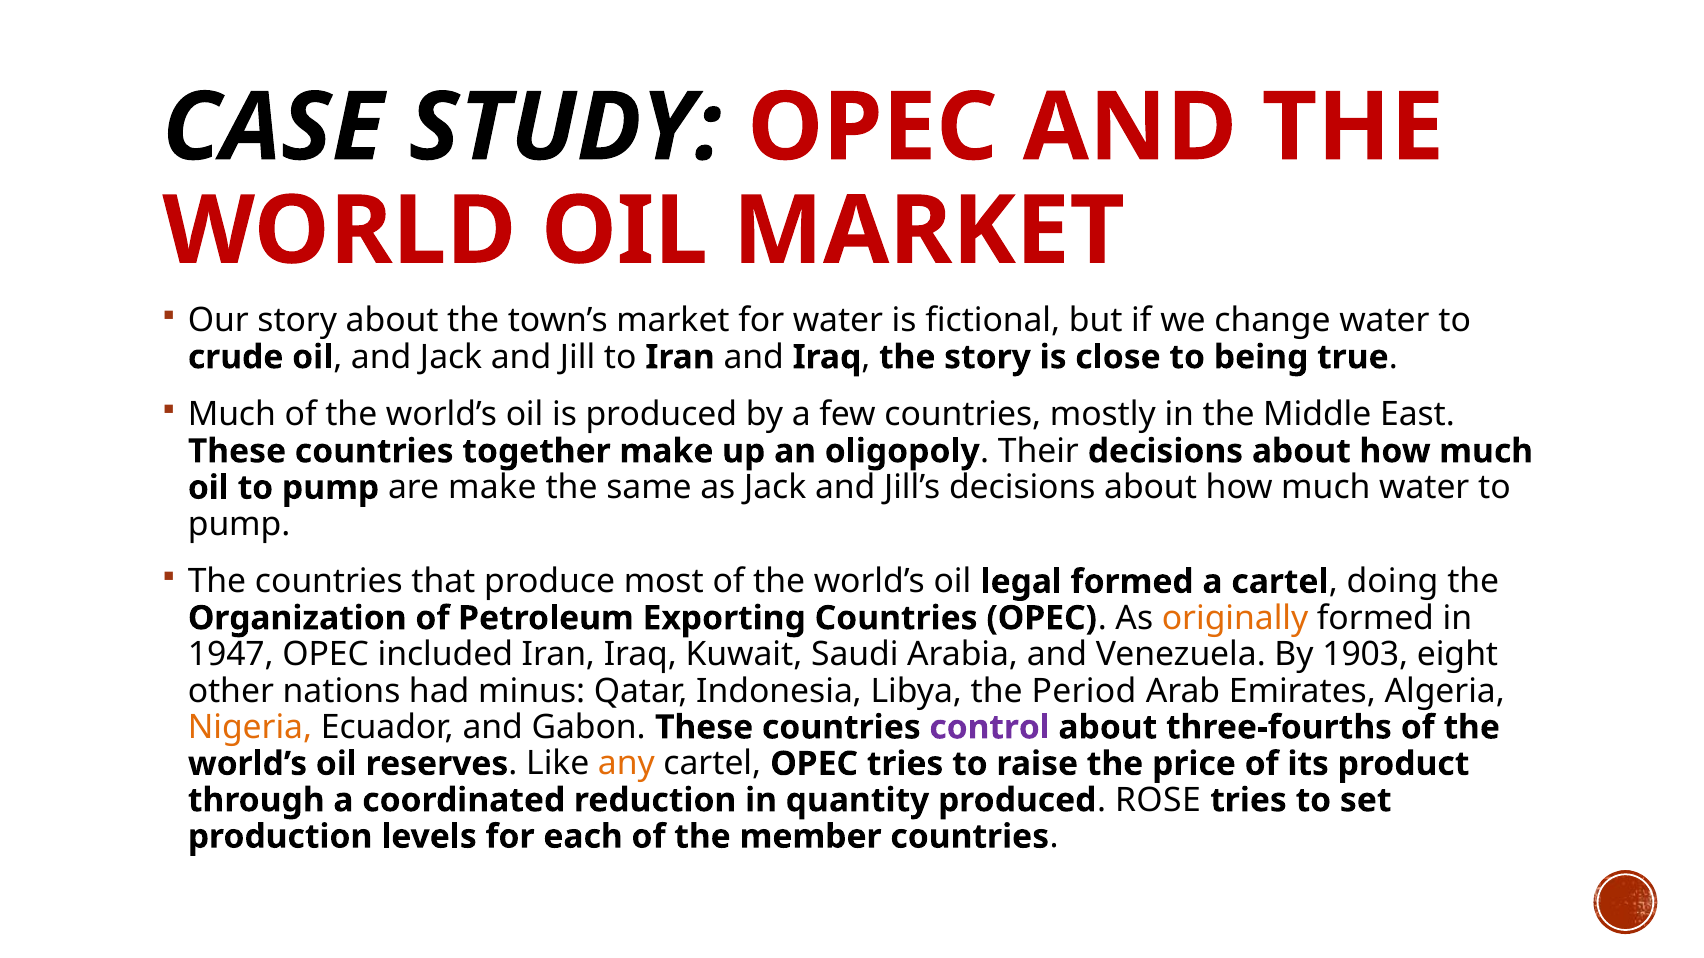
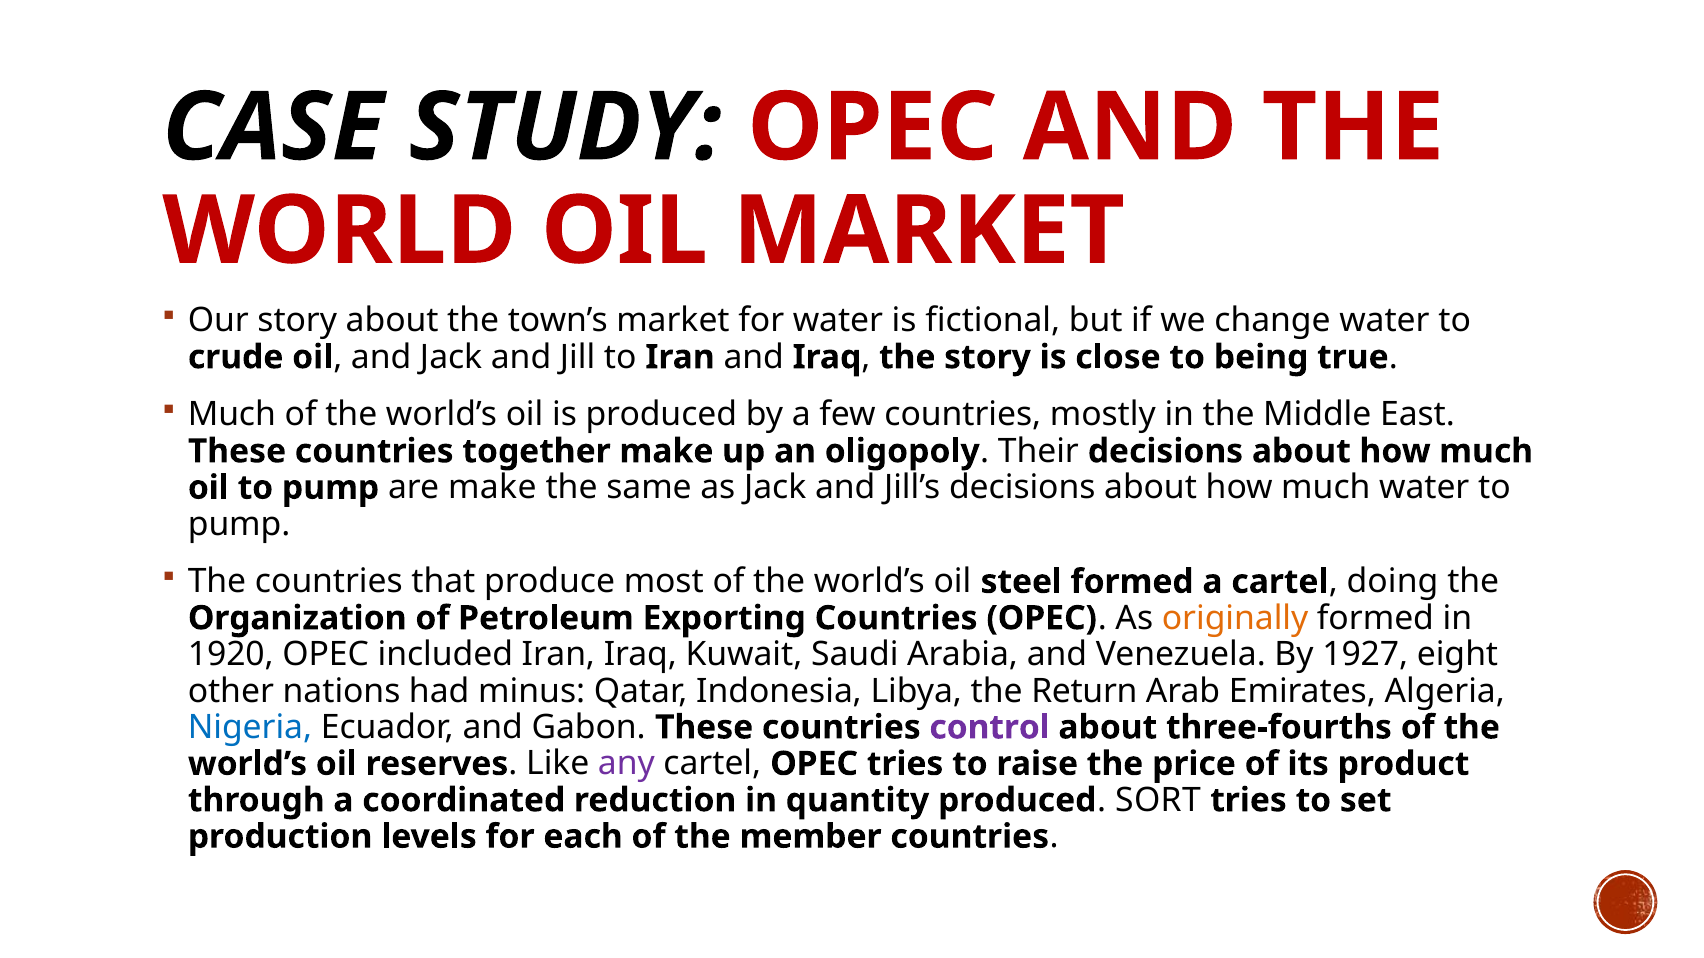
legal: legal -> steel
1947: 1947 -> 1920
1903: 1903 -> 1927
Period: Period -> Return
Nigeria colour: orange -> blue
any colour: orange -> purple
ROSE: ROSE -> SORT
